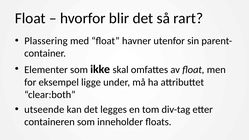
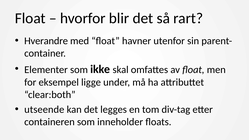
Plassering: Plassering -> Hverandre
